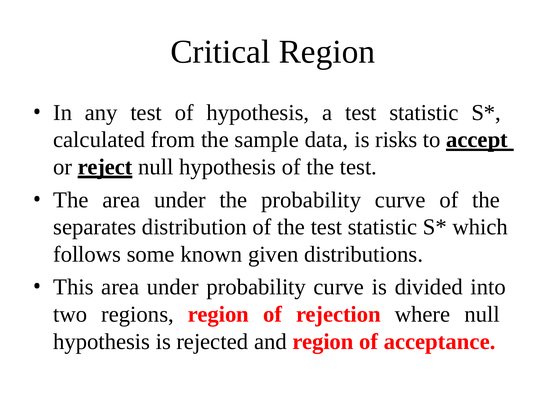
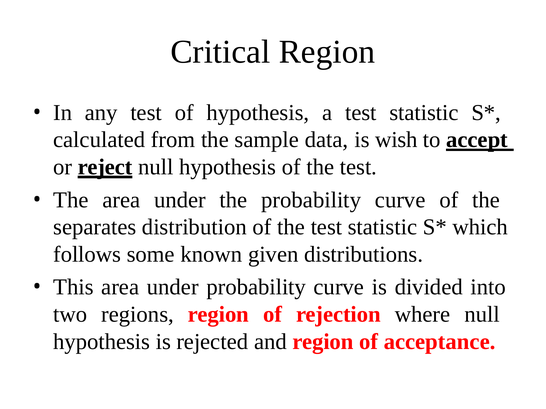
risks: risks -> wish
